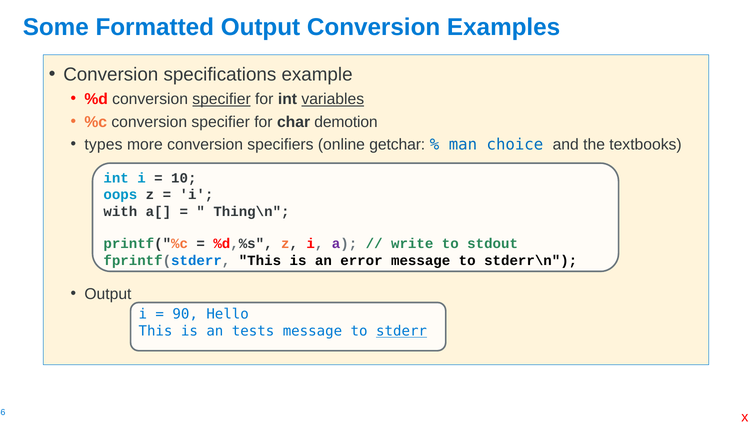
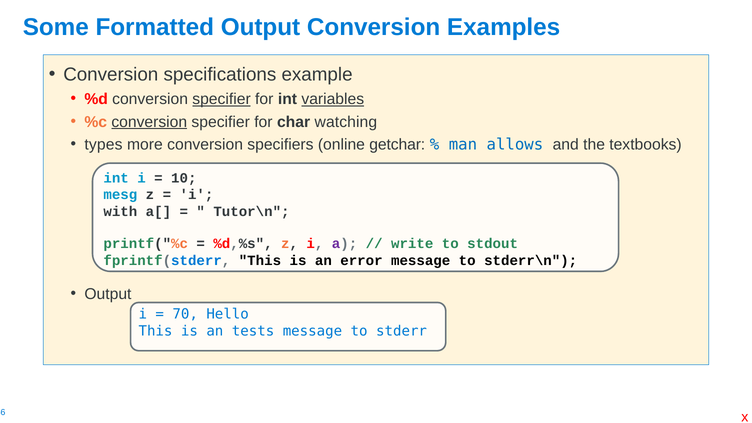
conversion at (149, 122) underline: none -> present
demotion: demotion -> watching
choice: choice -> allows
oops: oops -> mesg
Thing\n: Thing\n -> Tutor\n
90: 90 -> 70
stderr underline: present -> none
